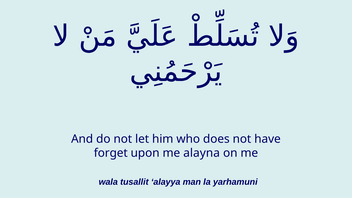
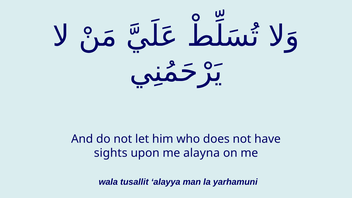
forget: forget -> sights
